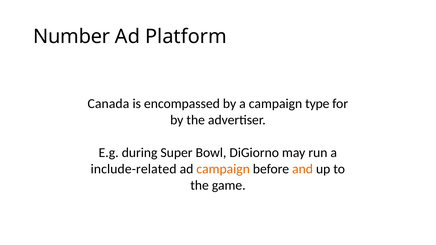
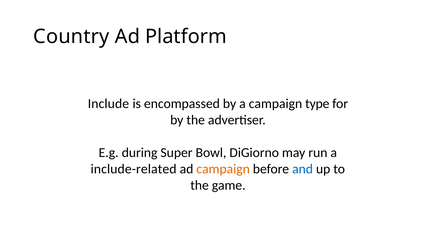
Number: Number -> Country
Canada: Canada -> Include
and colour: orange -> blue
